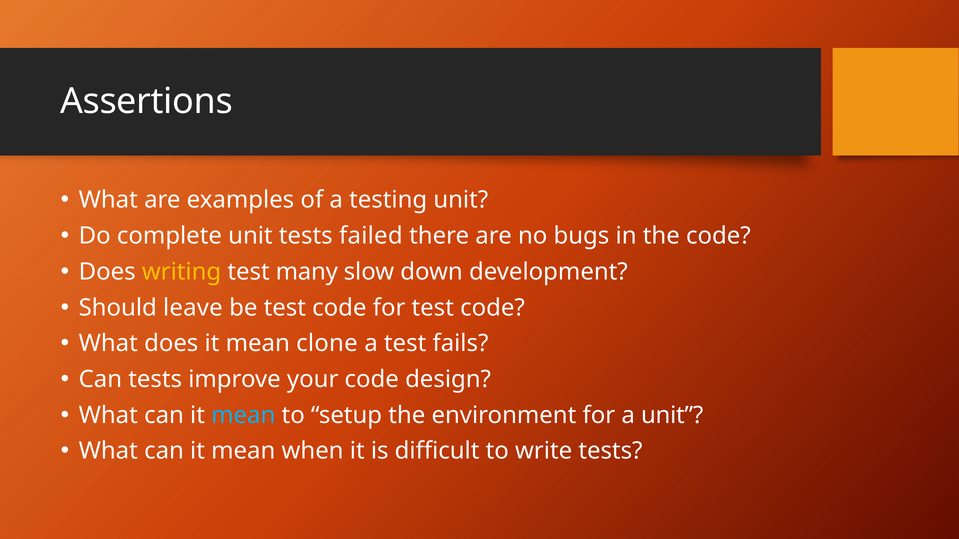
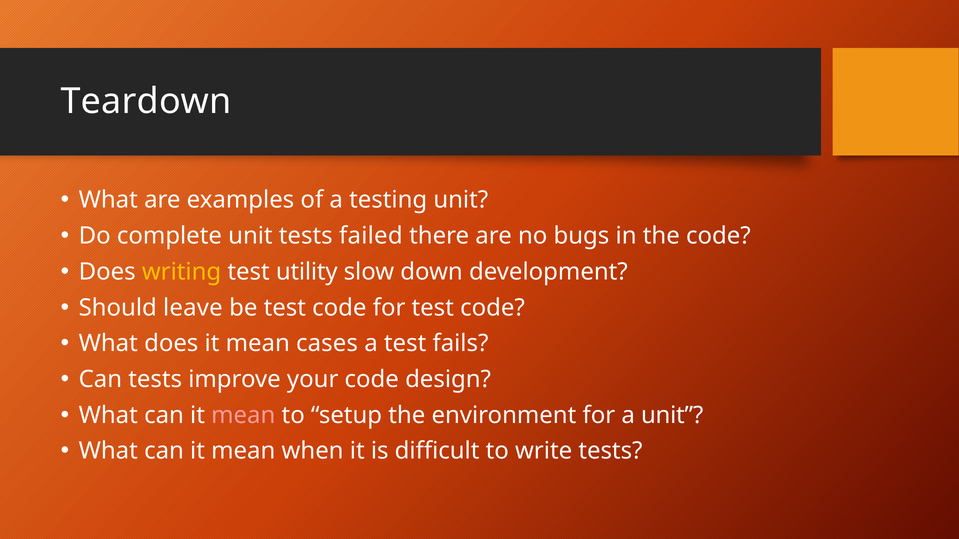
Assertions: Assertions -> Teardown
many: many -> utility
clone: clone -> cases
mean at (243, 415) colour: light blue -> pink
